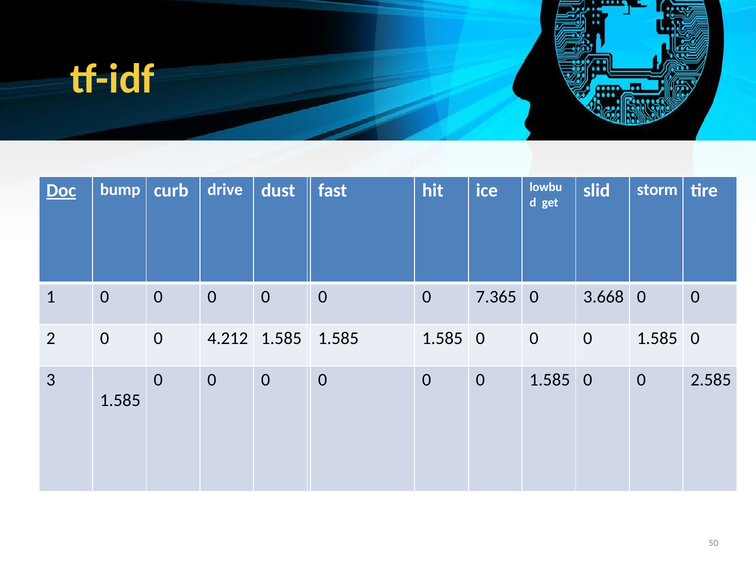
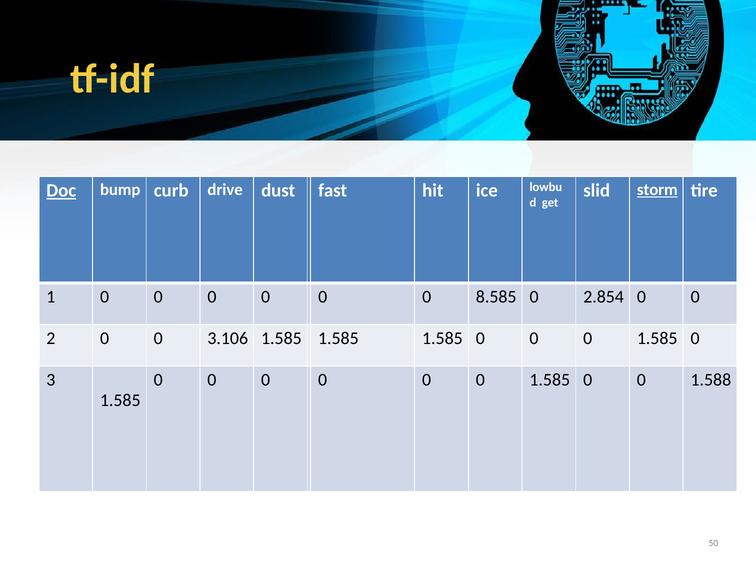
storm underline: none -> present
7.365: 7.365 -> 8.585
3.668: 3.668 -> 2.854
4.212: 4.212 -> 3.106
2.585: 2.585 -> 1.588
